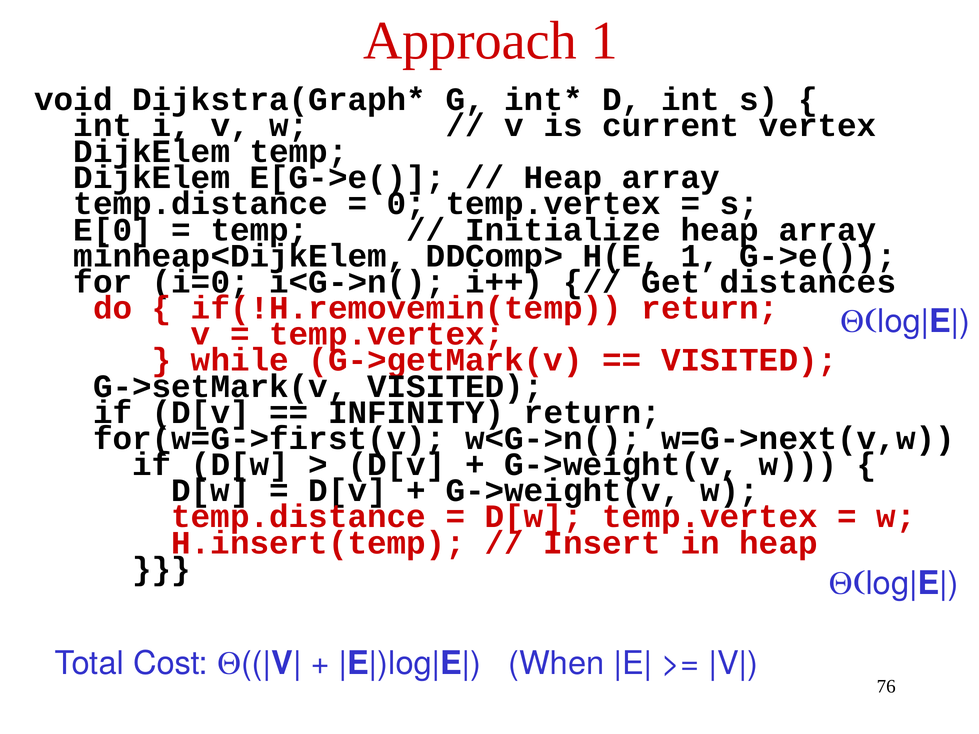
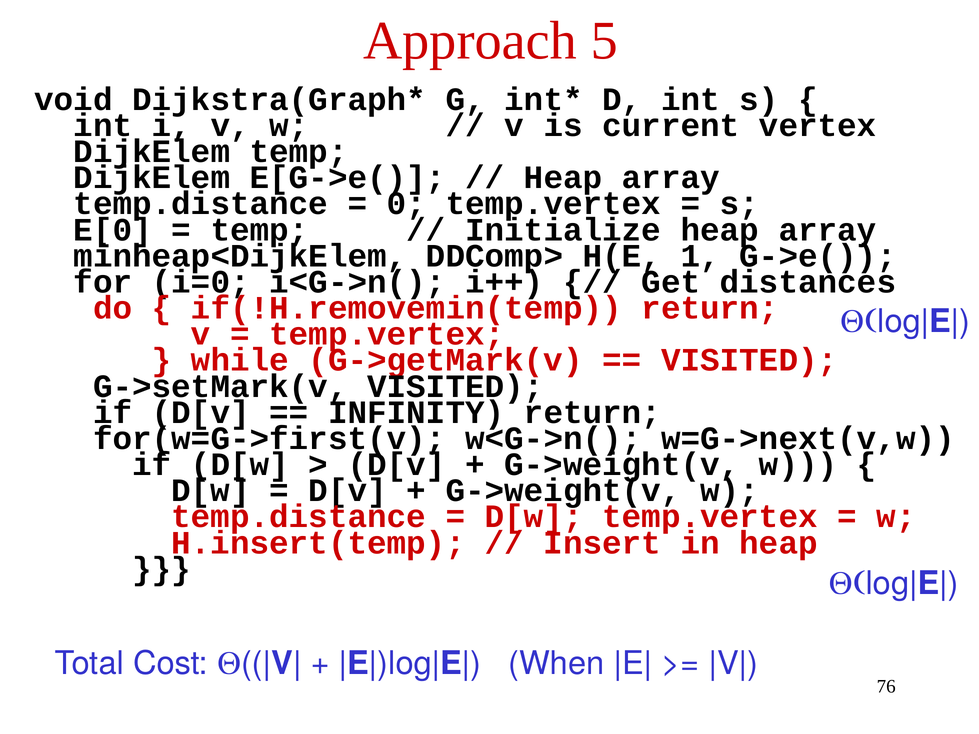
Approach 1: 1 -> 5
